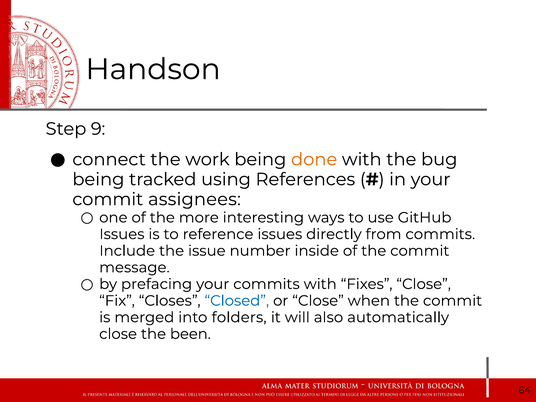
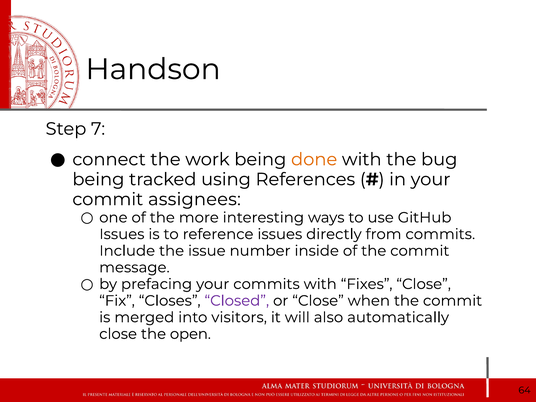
9: 9 -> 7
Closed colour: blue -> purple
folders: folders -> visitors
been: been -> open
